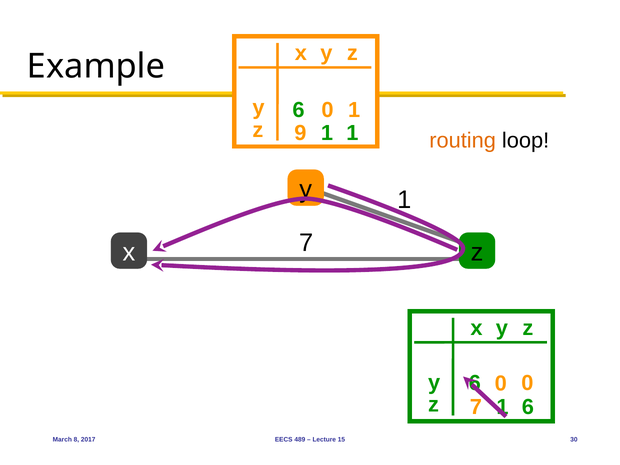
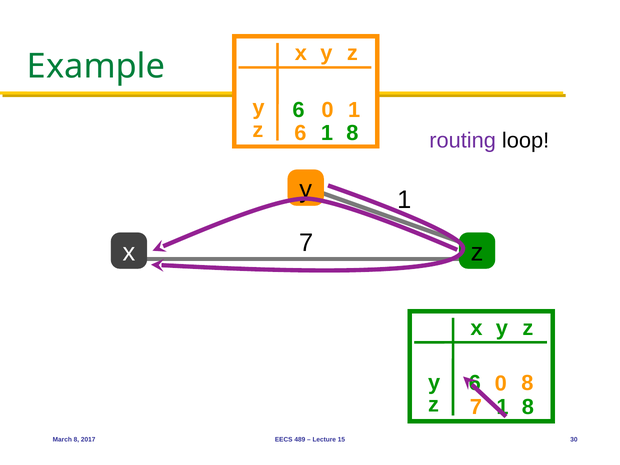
Example colour: black -> green
z 9: 9 -> 6
1 at (352, 133): 1 -> 8
routing colour: orange -> purple
0 at (527, 383): 0 -> 8
6 at (528, 407): 6 -> 8
